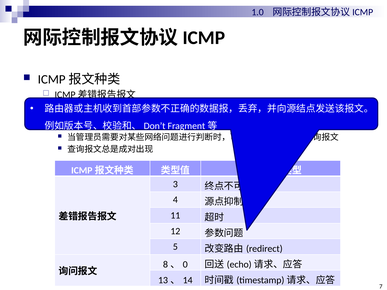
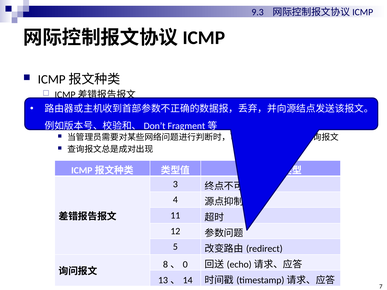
1.0: 1.0 -> 9.3
